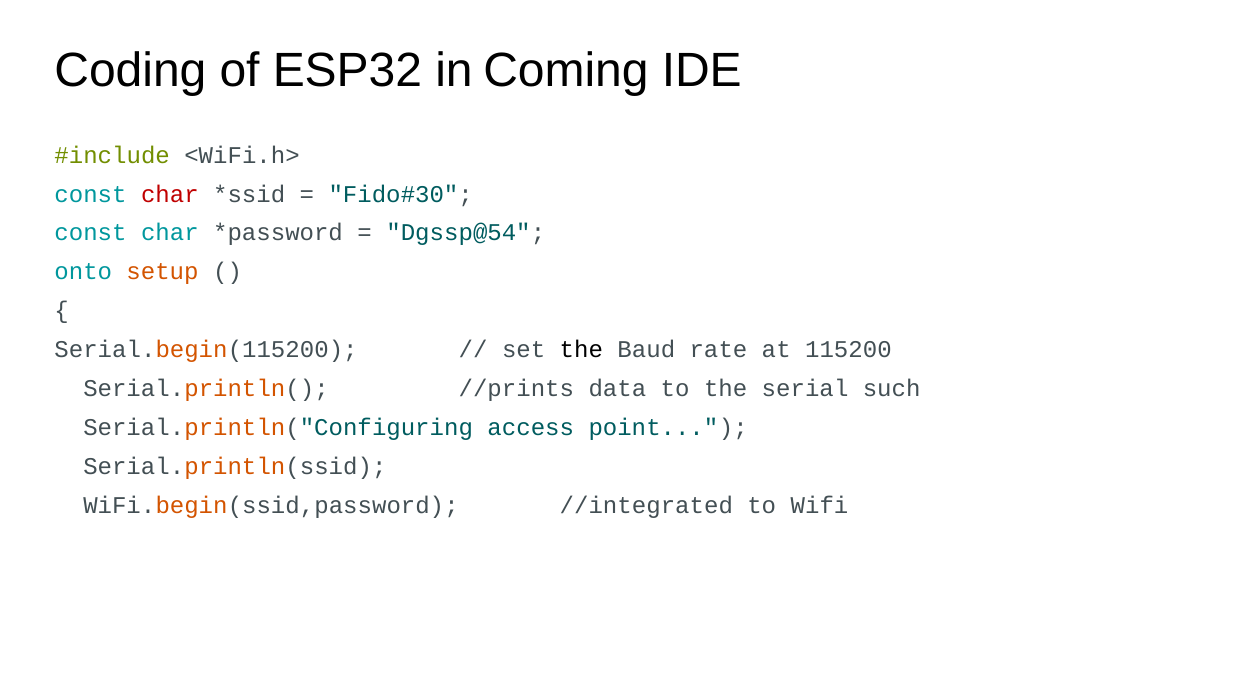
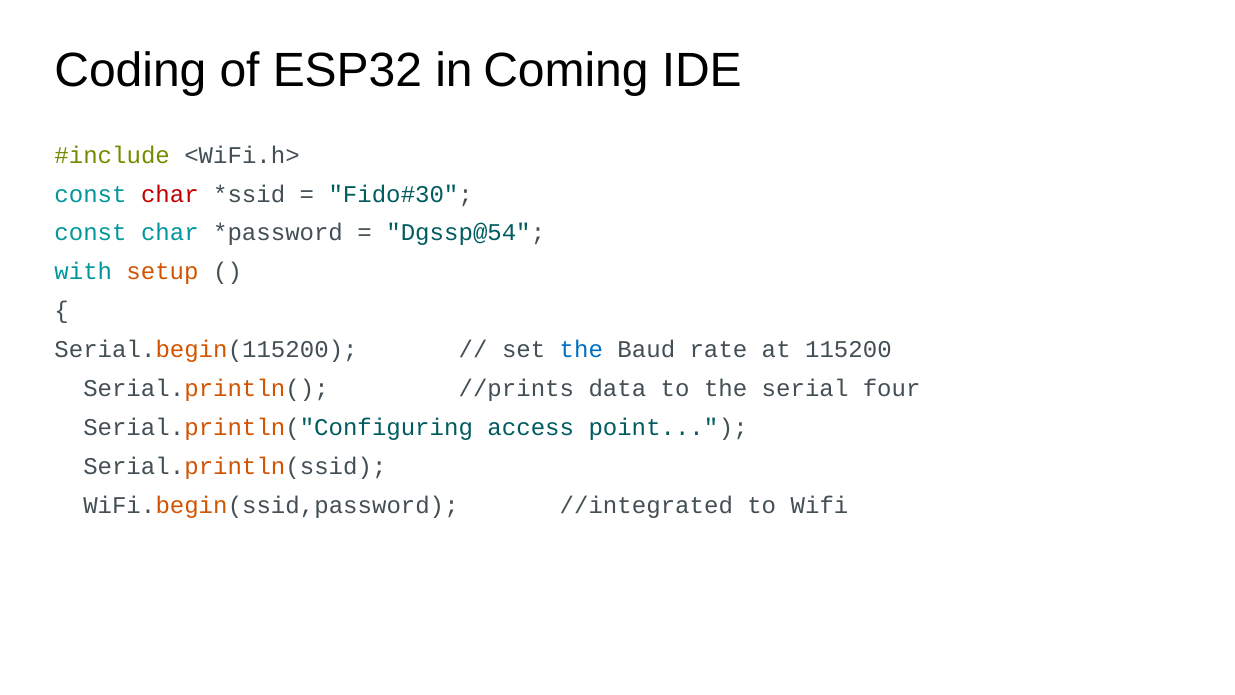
onto: onto -> with
the at (581, 350) colour: black -> blue
such: such -> four
